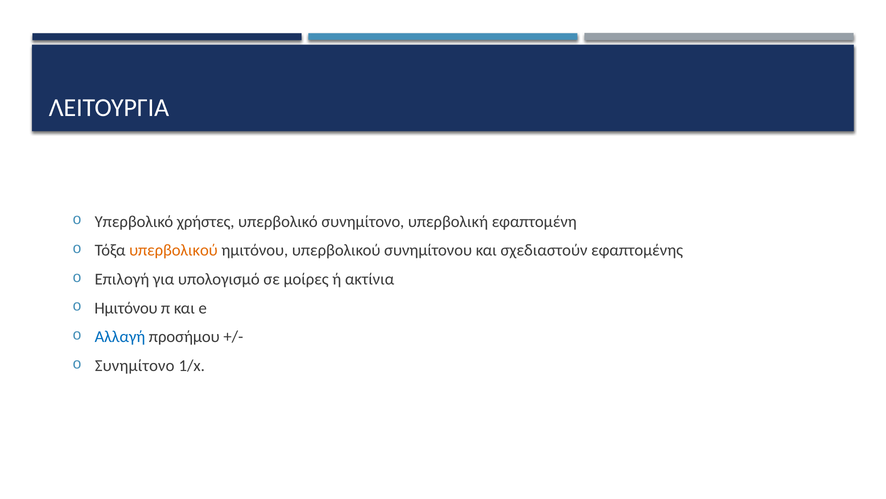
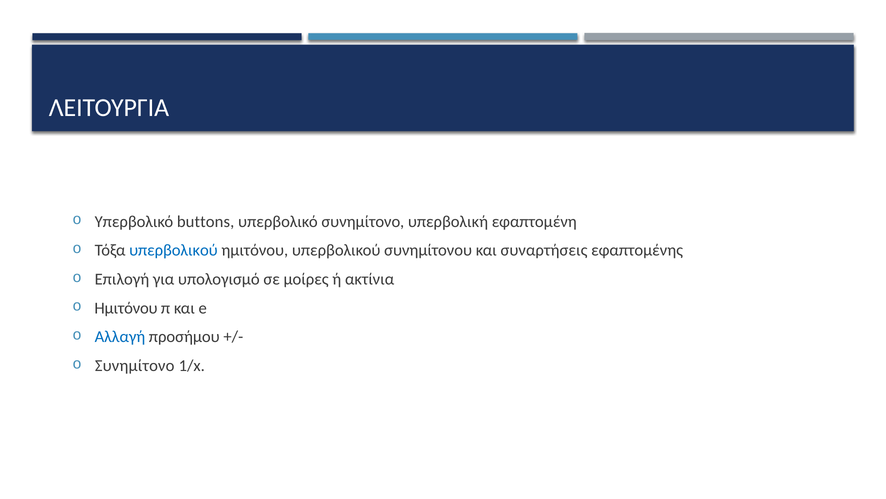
χρήστες: χρήστες -> buttons
υπερβολικού at (173, 250) colour: orange -> blue
σχεδιαστούν: σχεδιαστούν -> συναρτήσεις
